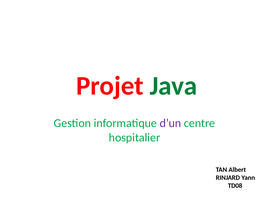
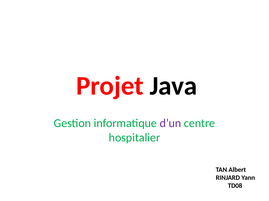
Java colour: green -> black
